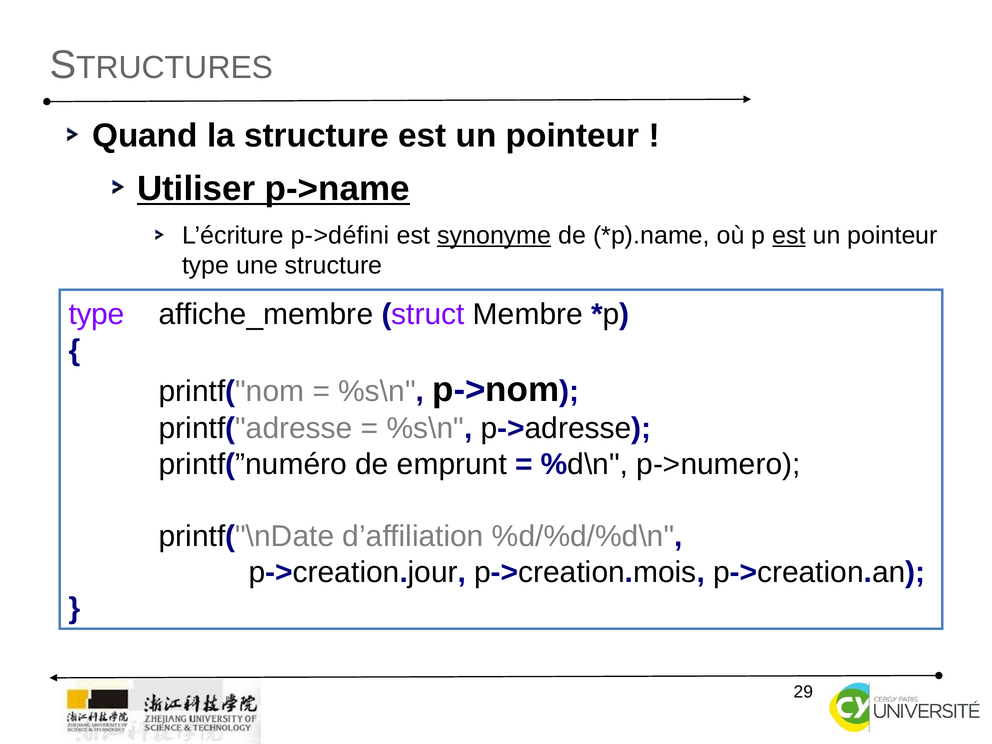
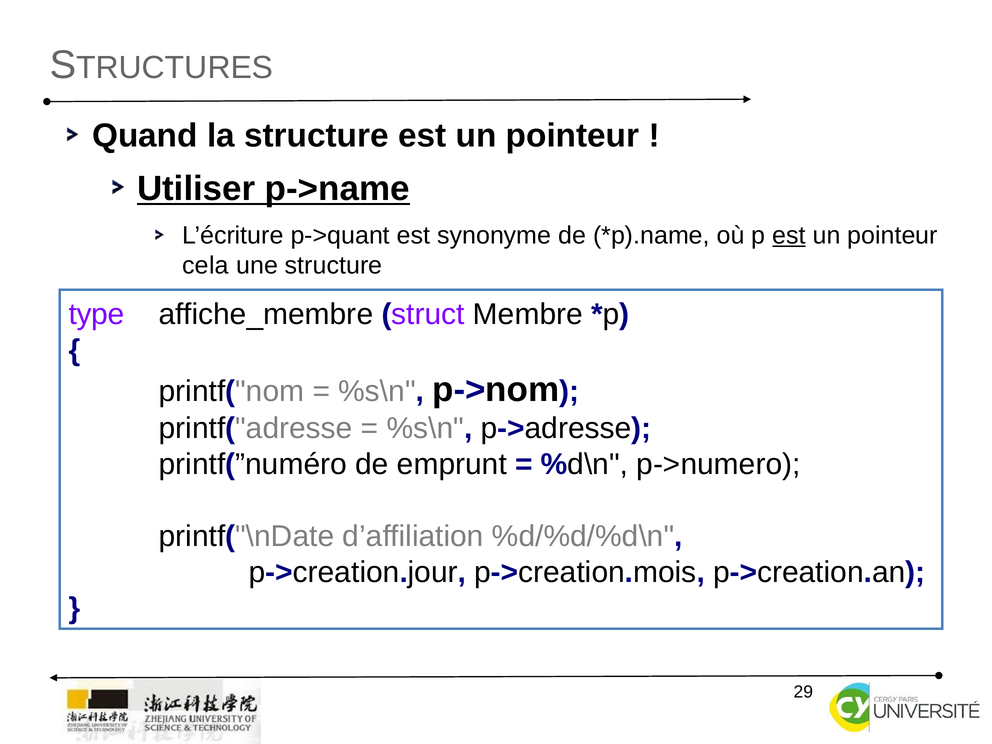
p->défini: p->défini -> p->quant
synonyme underline: present -> none
type at (206, 266): type -> cela
